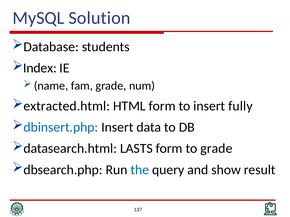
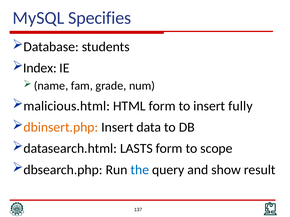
Solution: Solution -> Specifies
extracted.html: extracted.html -> malicious.html
dbinsert.php colour: blue -> orange
to grade: grade -> scope
